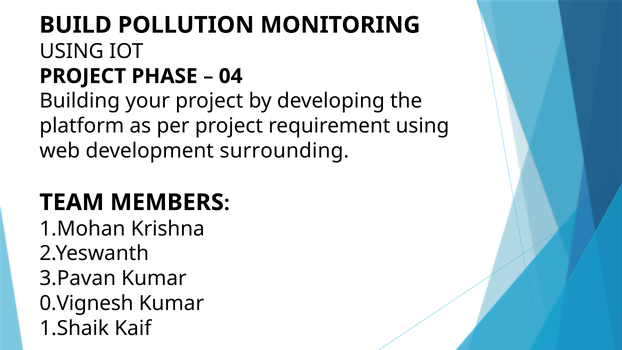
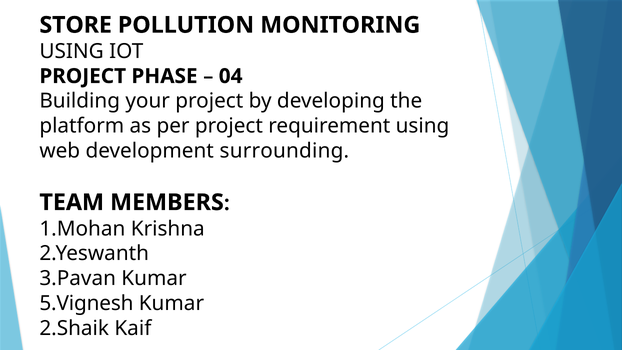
BUILD: BUILD -> STORE
0.Vignesh: 0.Vignesh -> 5.Vignesh
1.Shaik: 1.Shaik -> 2.Shaik
